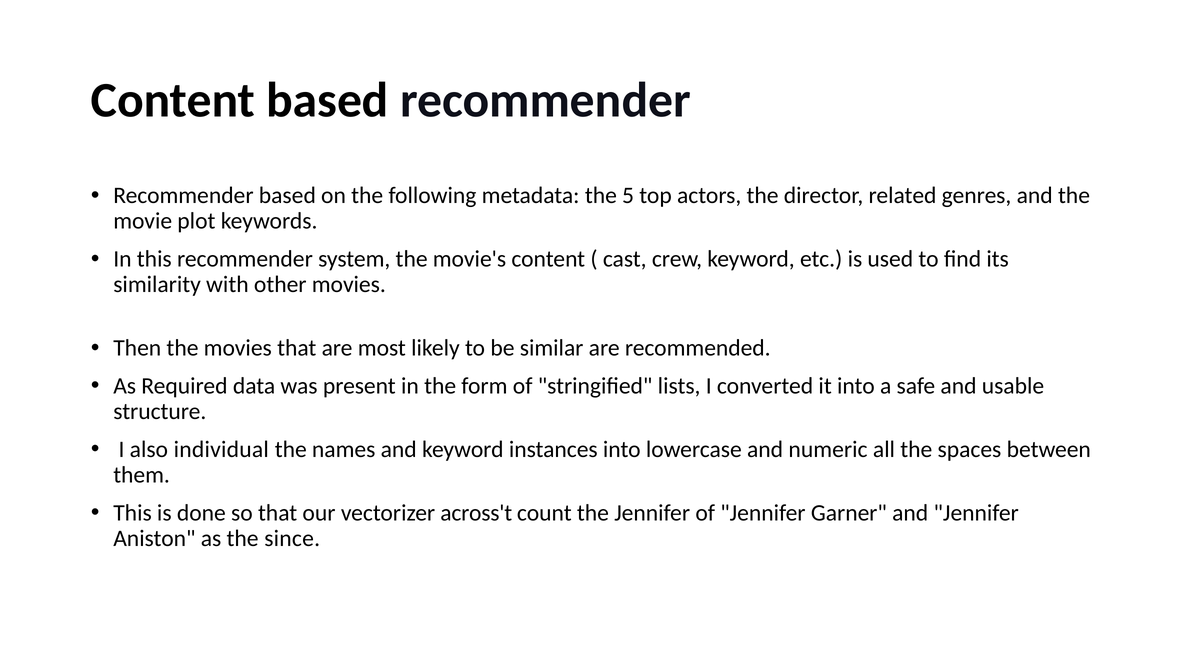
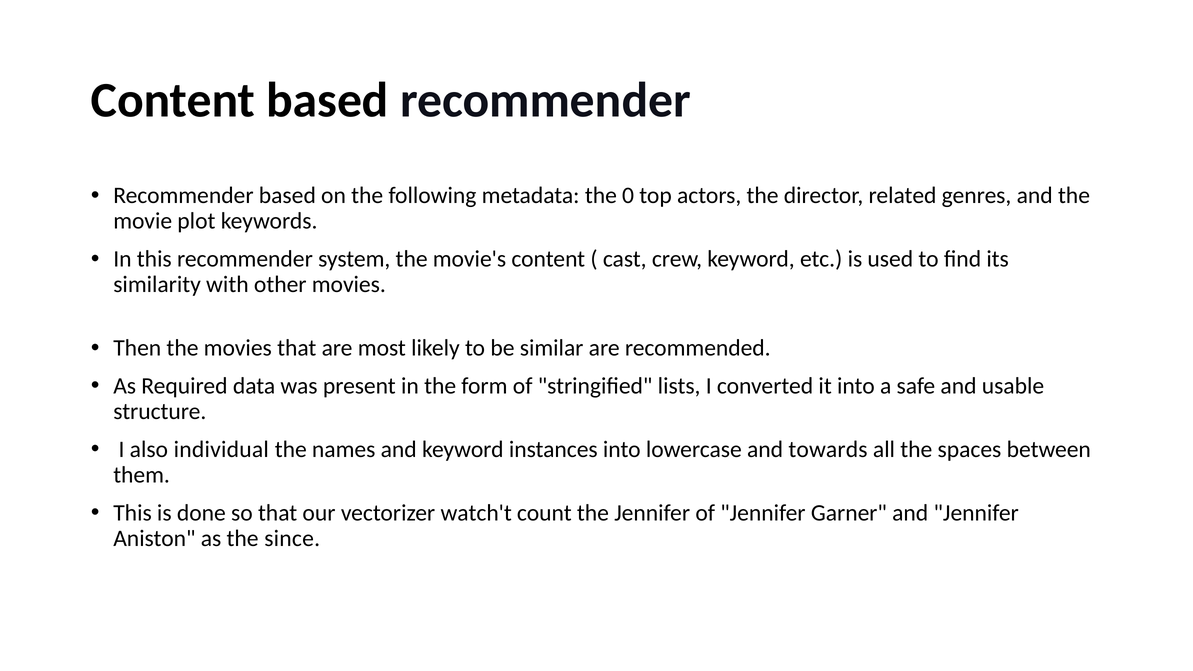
5: 5 -> 0
numeric: numeric -> towards
across't: across't -> watch't
